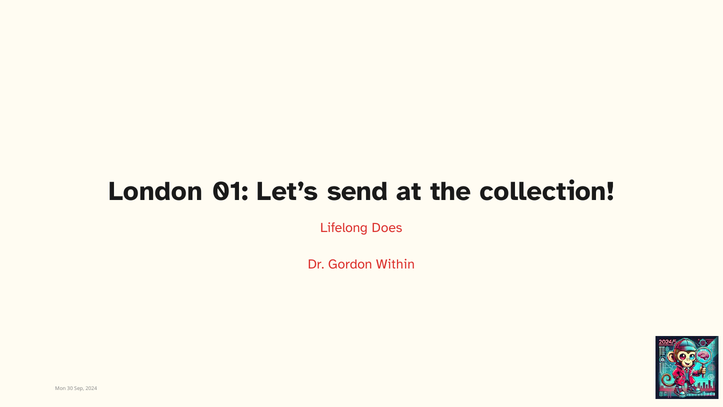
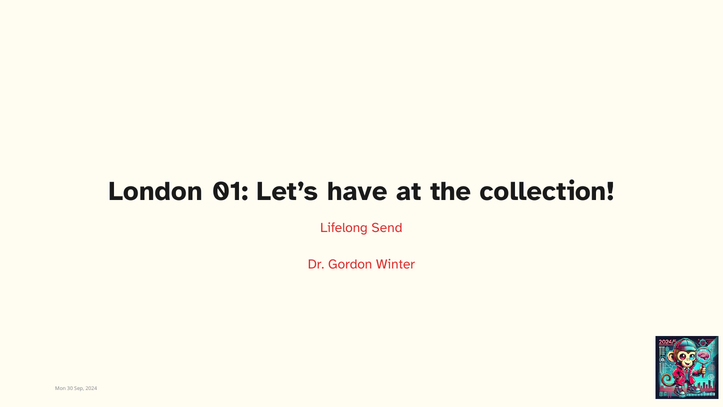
send: send -> have
Does: Does -> Send
Within: Within -> Winter
